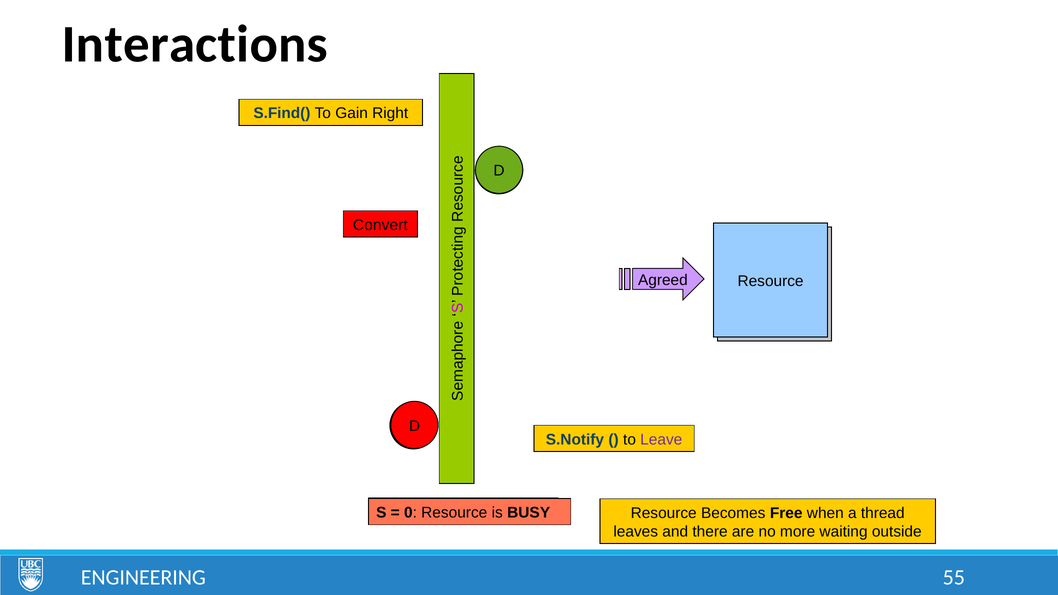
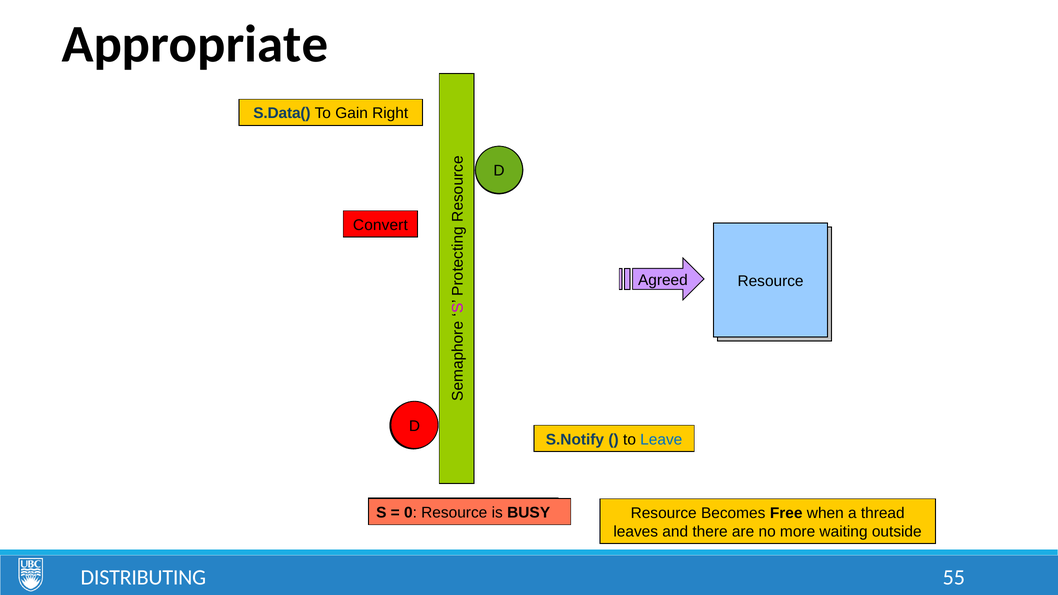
Interactions: Interactions -> Appropriate
S.Find(: S.Find( -> S.Data(
Leave colour: purple -> blue
ENGINEERING: ENGINEERING -> DISTRIBUTING
